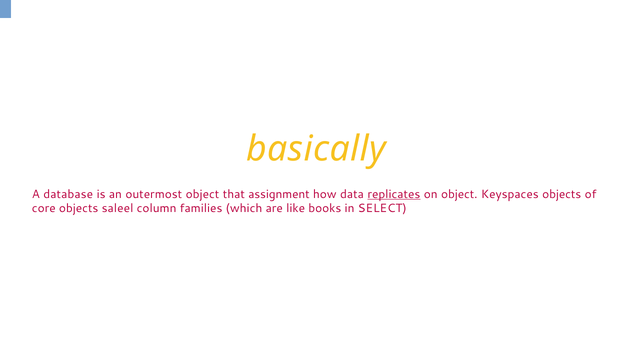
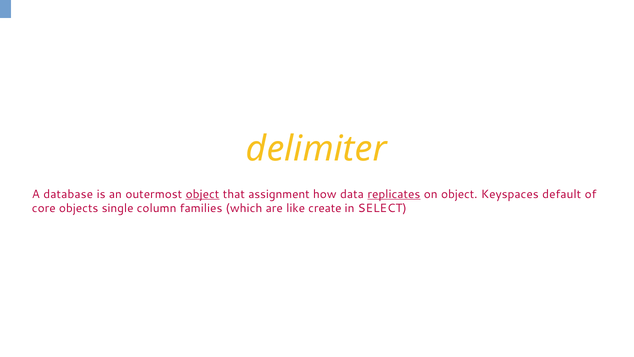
basically: basically -> delimiter
object at (203, 194) underline: none -> present
Keyspaces objects: objects -> default
saleel: saleel -> single
books: books -> create
